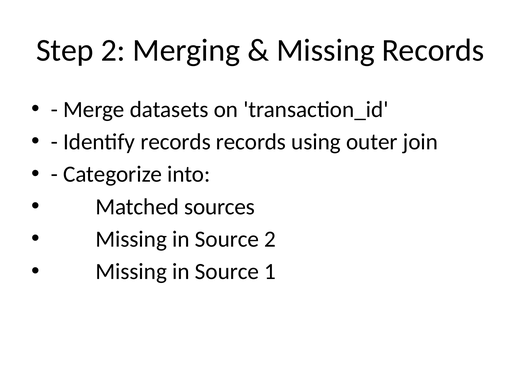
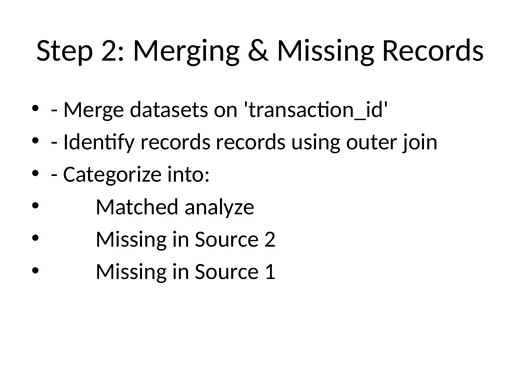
sources: sources -> analyze
